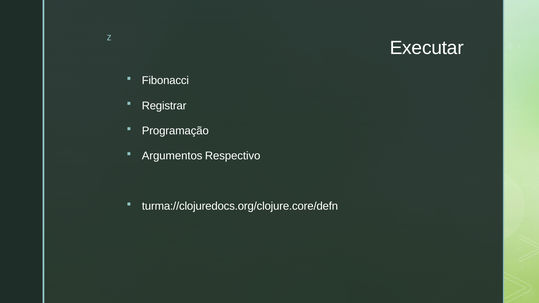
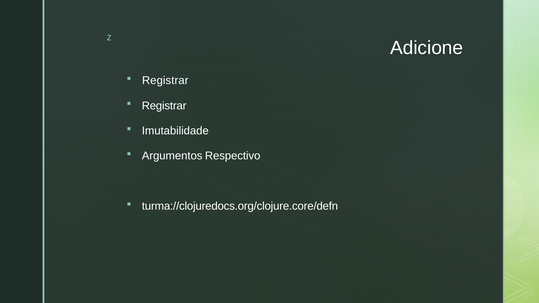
Executar: Executar -> Adicione
Fibonacci at (165, 81): Fibonacci -> Registrar
Programação: Programação -> Imutabilidade
